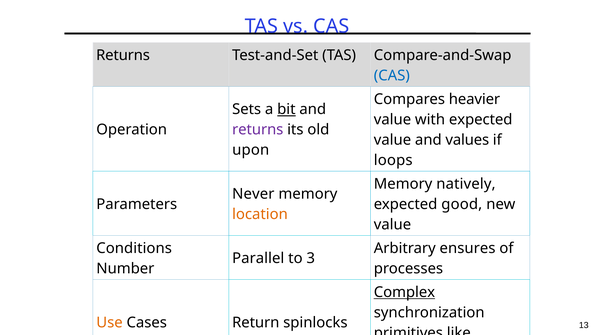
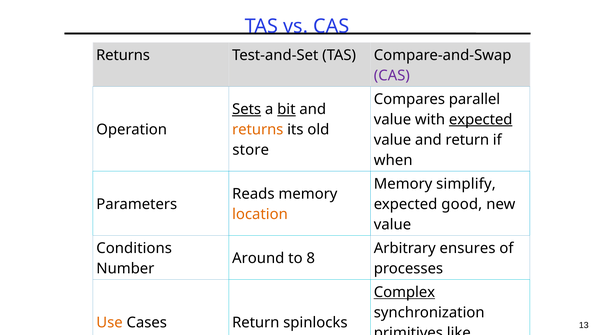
CAS at (392, 75) colour: blue -> purple
Compares heavier: heavier -> parallel
Sets underline: none -> present
expected at (481, 119) underline: none -> present
returns at (258, 130) colour: purple -> orange
and values: values -> return
upon: upon -> store
loops: loops -> when
natively: natively -> simplify
Never: Never -> Reads
Parallel: Parallel -> Around
3: 3 -> 8
